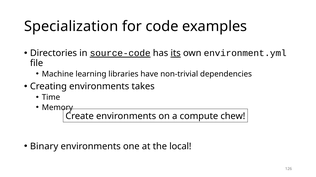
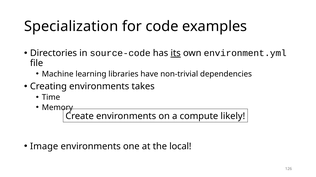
source-code underline: present -> none
chew: chew -> likely
Binary: Binary -> Image
